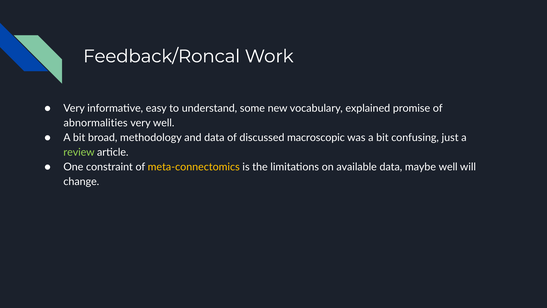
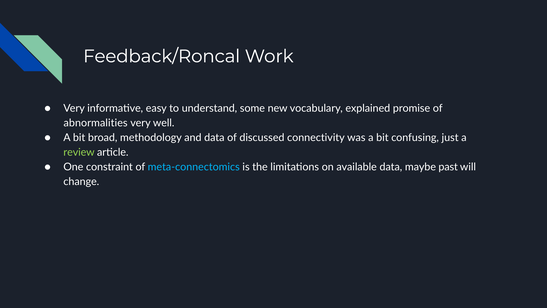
macroscopic: macroscopic -> connectivity
meta-connectomics colour: yellow -> light blue
maybe well: well -> past
